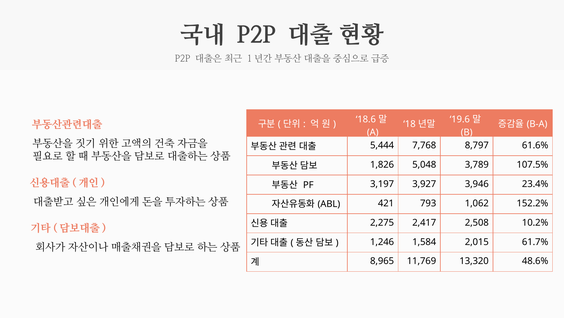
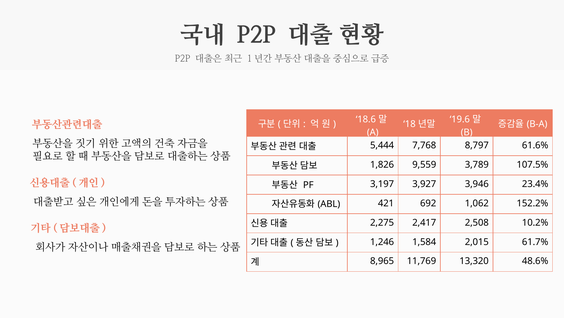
5,048: 5,048 -> 9,559
793: 793 -> 692
